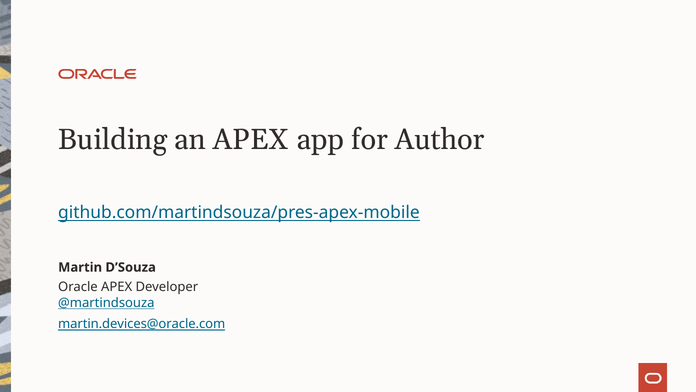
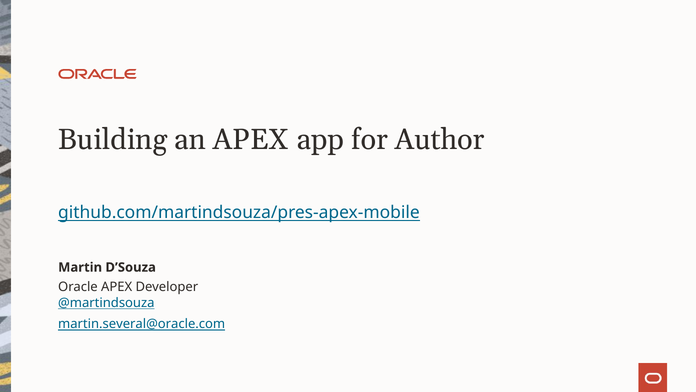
martin.devices@oracle.com: martin.devices@oracle.com -> martin.several@oracle.com
